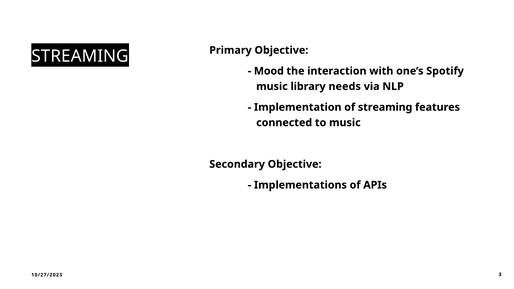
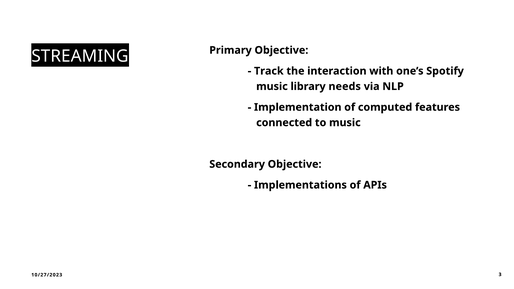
Mood: Mood -> Track
of streaming: streaming -> computed
